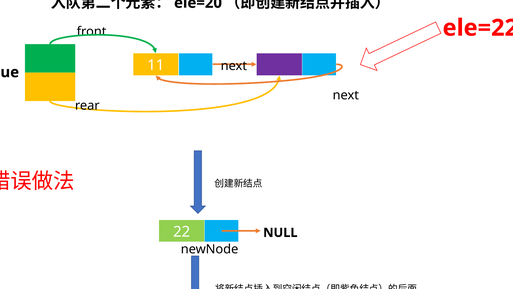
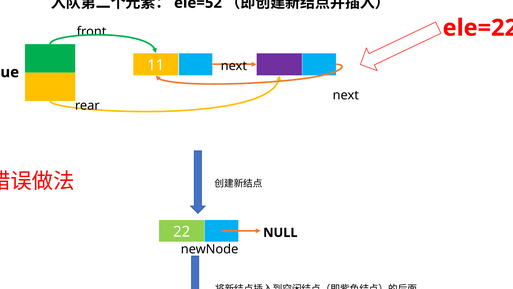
ele=20: ele=20 -> ele=52
